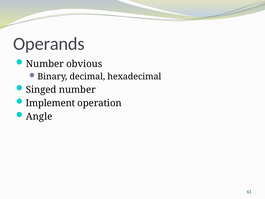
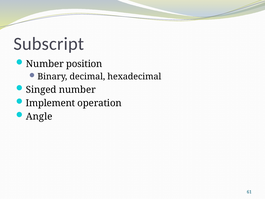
Operands: Operands -> Subscript
obvious: obvious -> position
